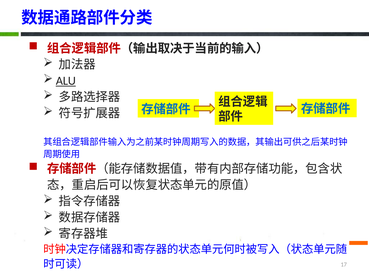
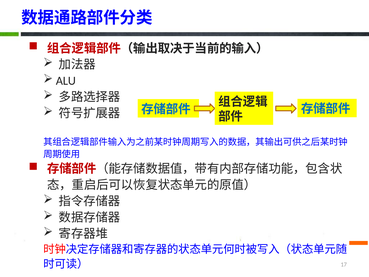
ALU underline: present -> none
